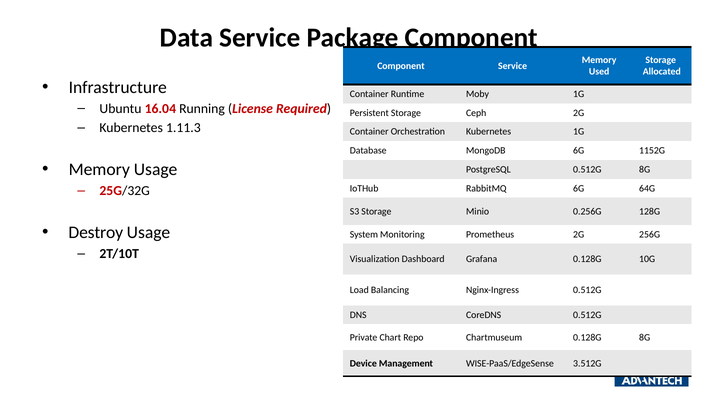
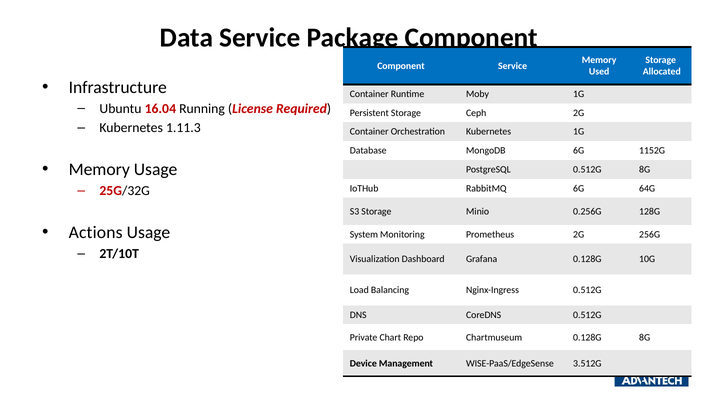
Destroy: Destroy -> Actions
